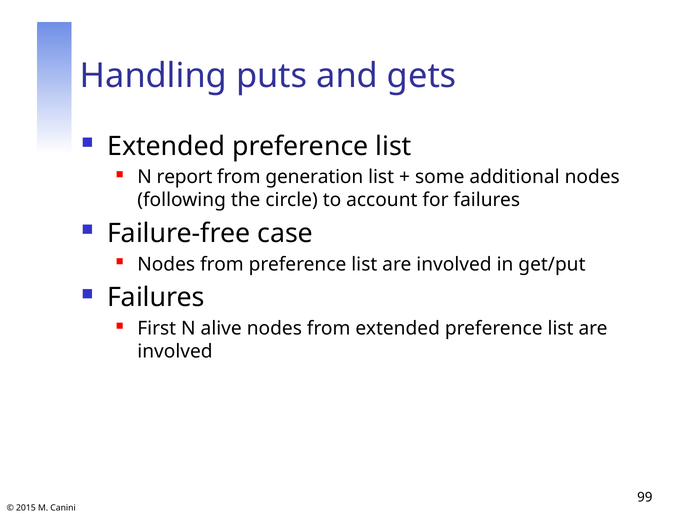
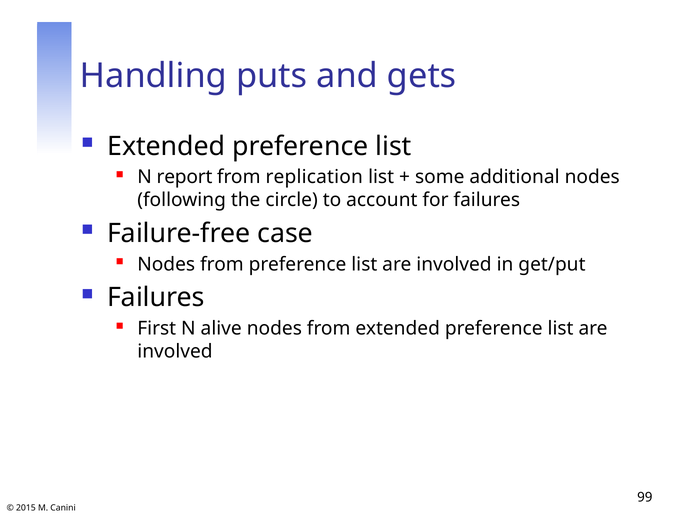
generation: generation -> replication
